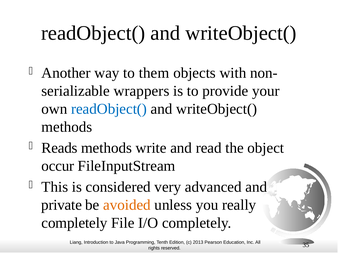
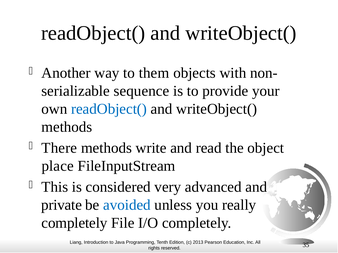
wrappers: wrappers -> sequence
Reads: Reads -> There
occur: occur -> place
avoided colour: orange -> blue
